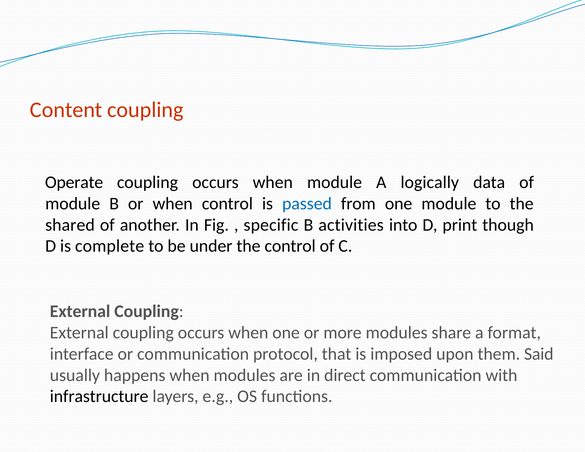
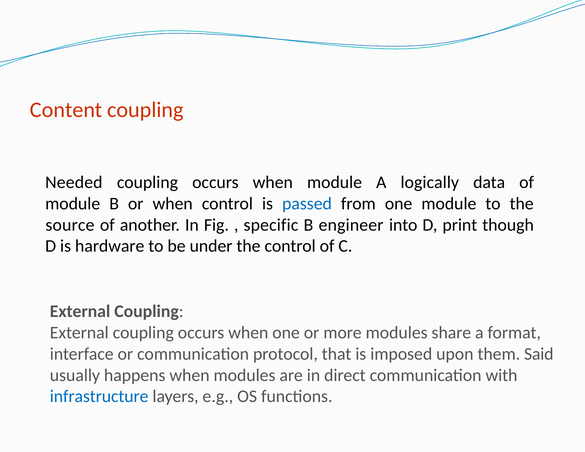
Operate: Operate -> Needed
shared: shared -> source
activities: activities -> engineer
complete: complete -> hardware
infrastructure colour: black -> blue
